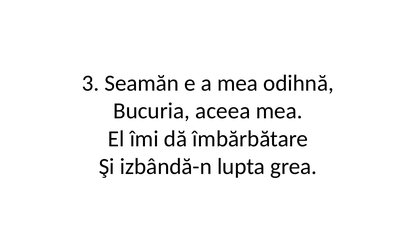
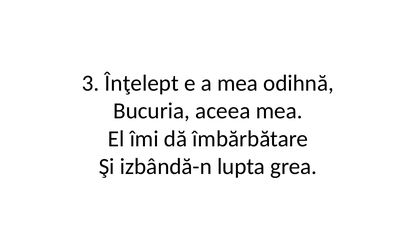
Seamăn: Seamăn -> Înţelept
